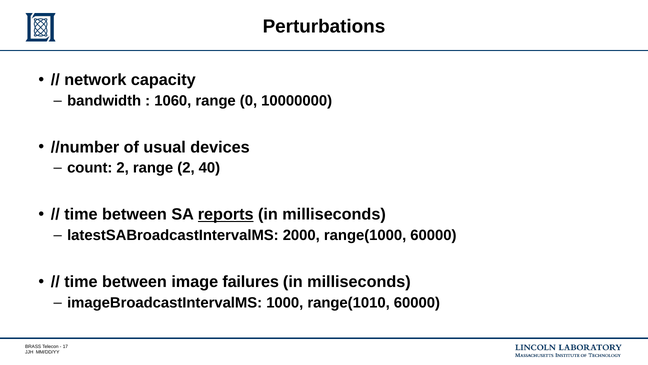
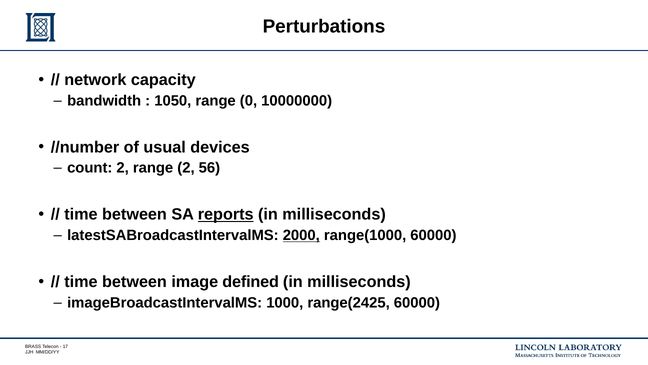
1060: 1060 -> 1050
40: 40 -> 56
2000 underline: none -> present
failures: failures -> defined
range(1010: range(1010 -> range(2425
